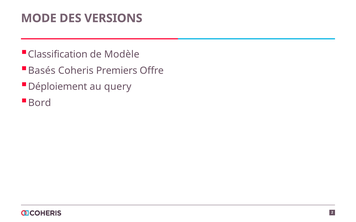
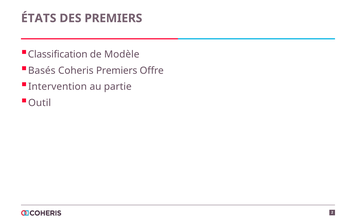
MODE: MODE -> ÉTATS
DES VERSIONS: VERSIONS -> PREMIERS
Déploiement: Déploiement -> Intervention
query: query -> partie
Bord: Bord -> Outil
